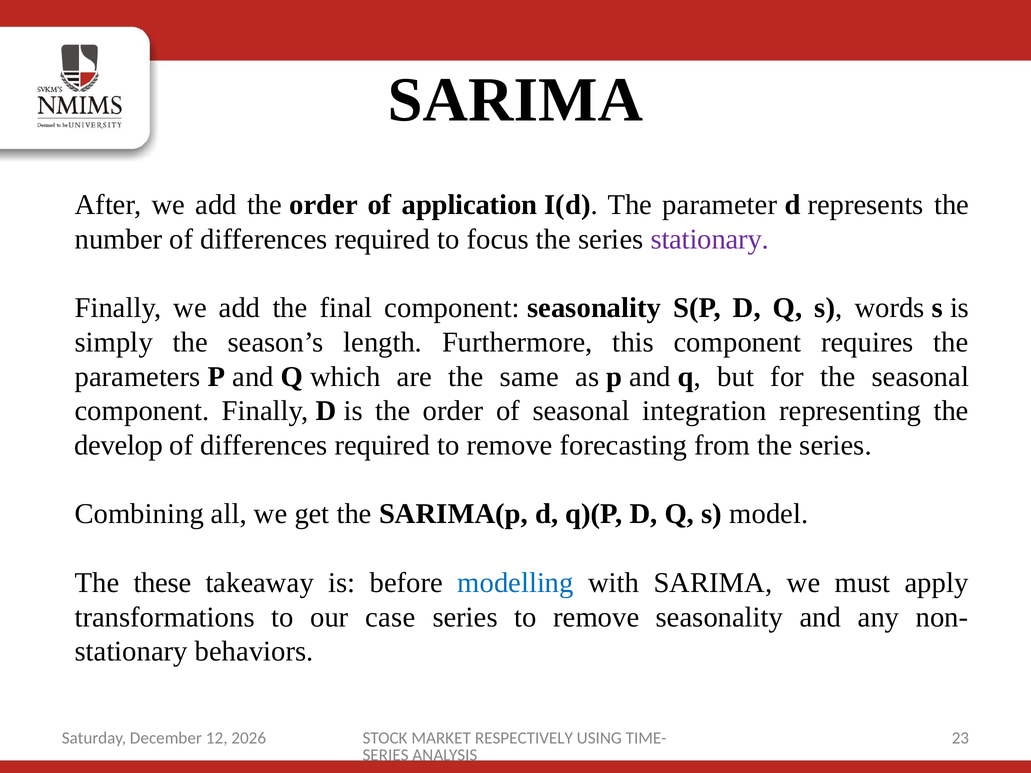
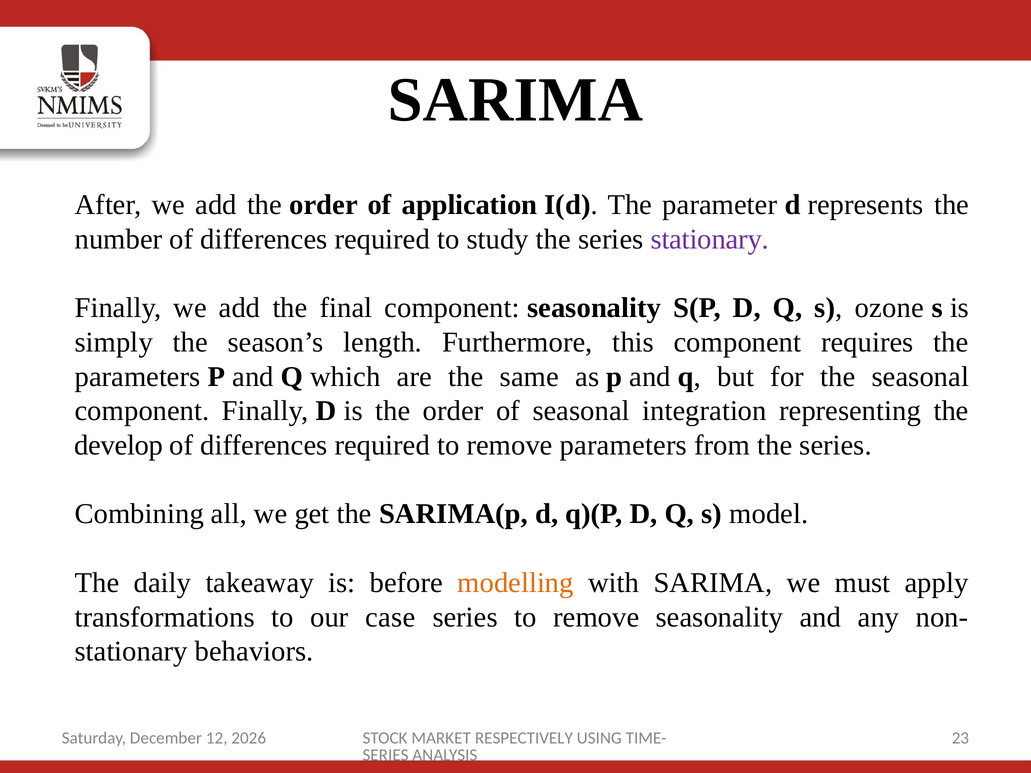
focus: focus -> study
words: words -> ozone
remove forecasting: forecasting -> parameters
these: these -> daily
modelling colour: blue -> orange
